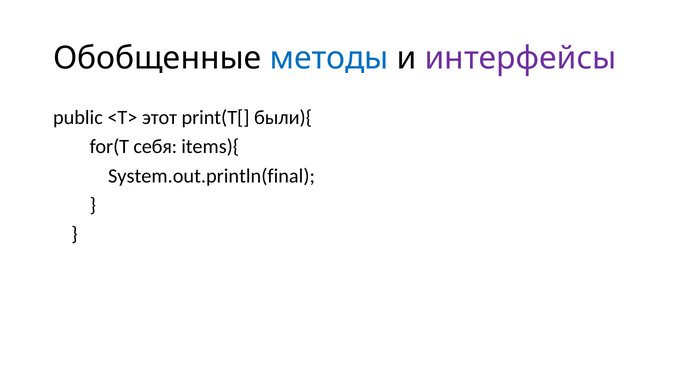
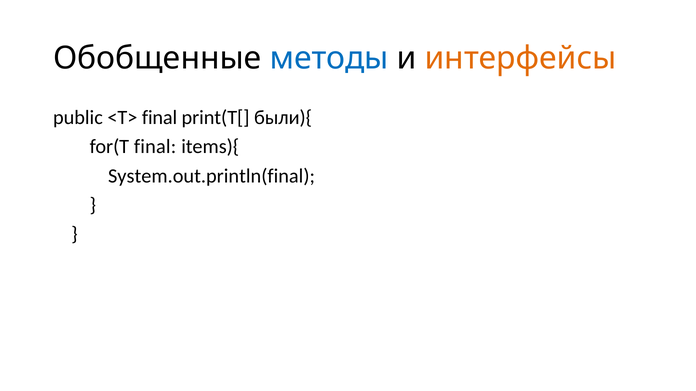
интерфейсы colour: purple -> orange
<T> этот: этот -> final
for(T себя: себя -> final
